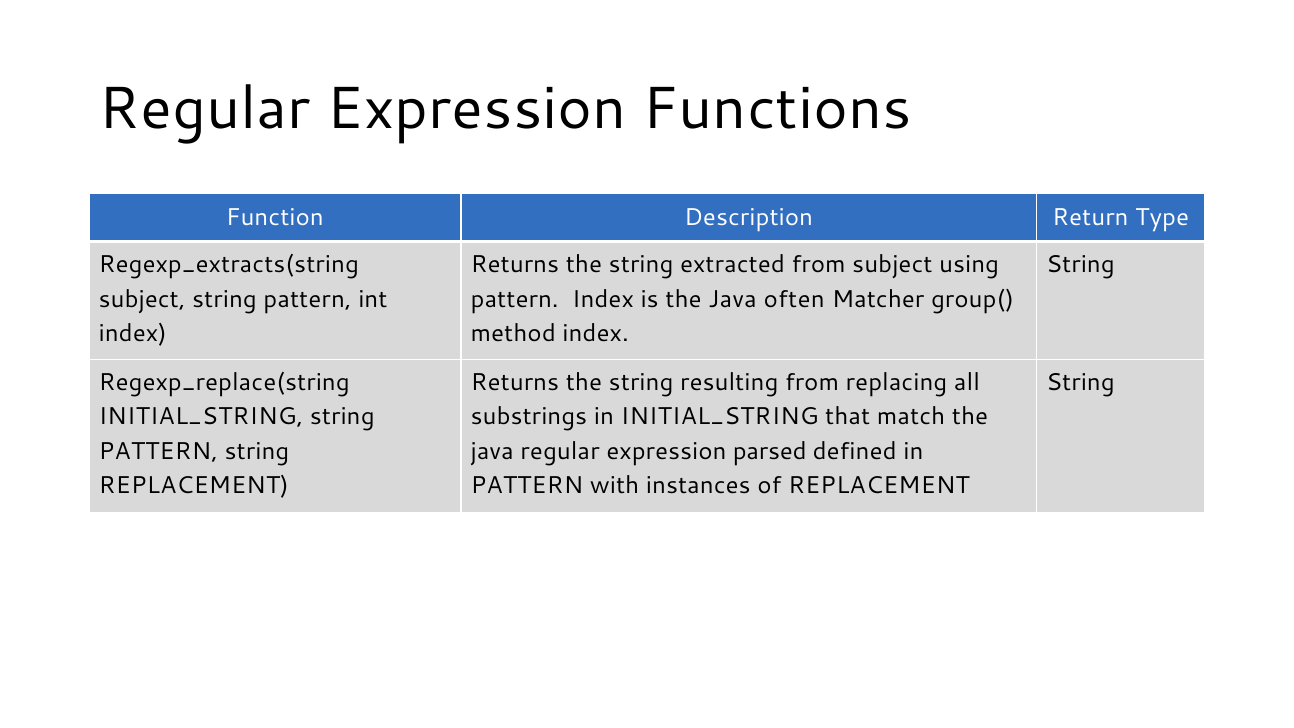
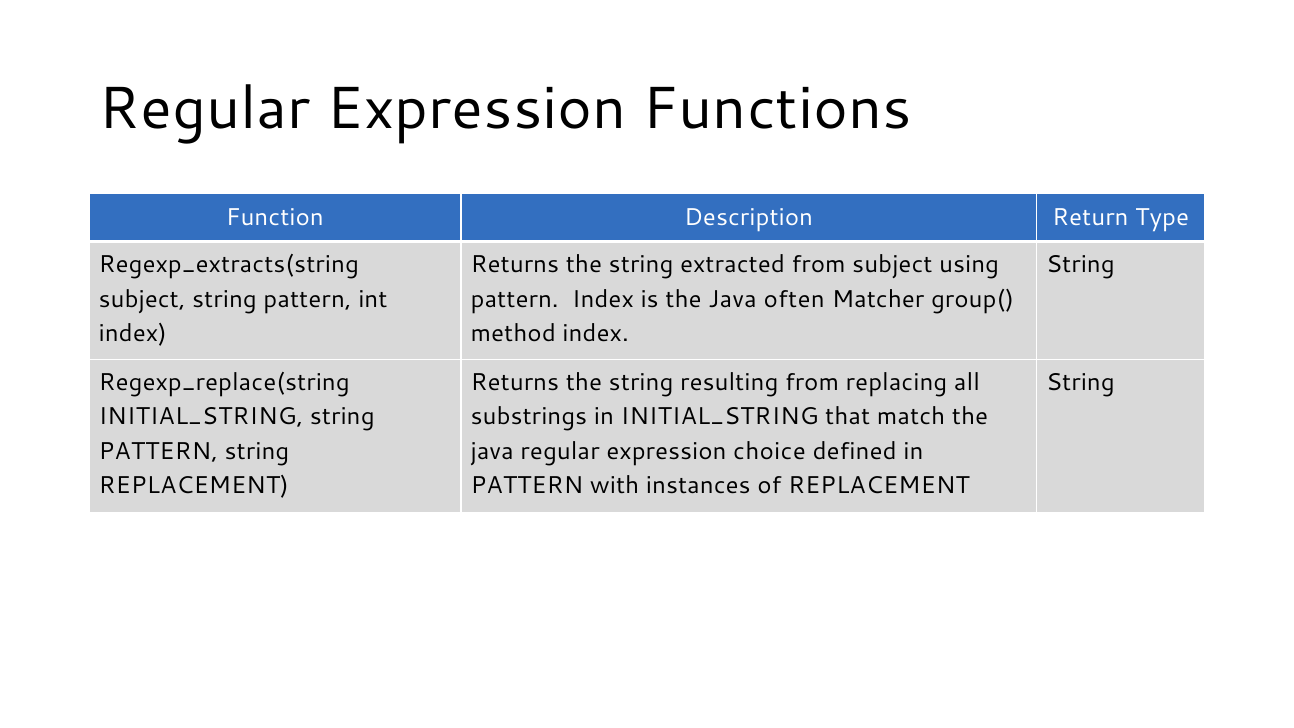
parsed: parsed -> choice
